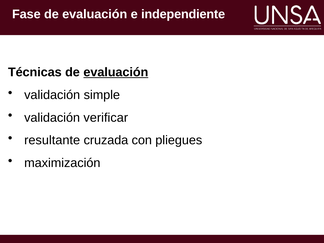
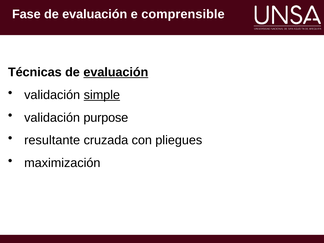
independiente: independiente -> comprensible
simple underline: none -> present
verificar: verificar -> purpose
